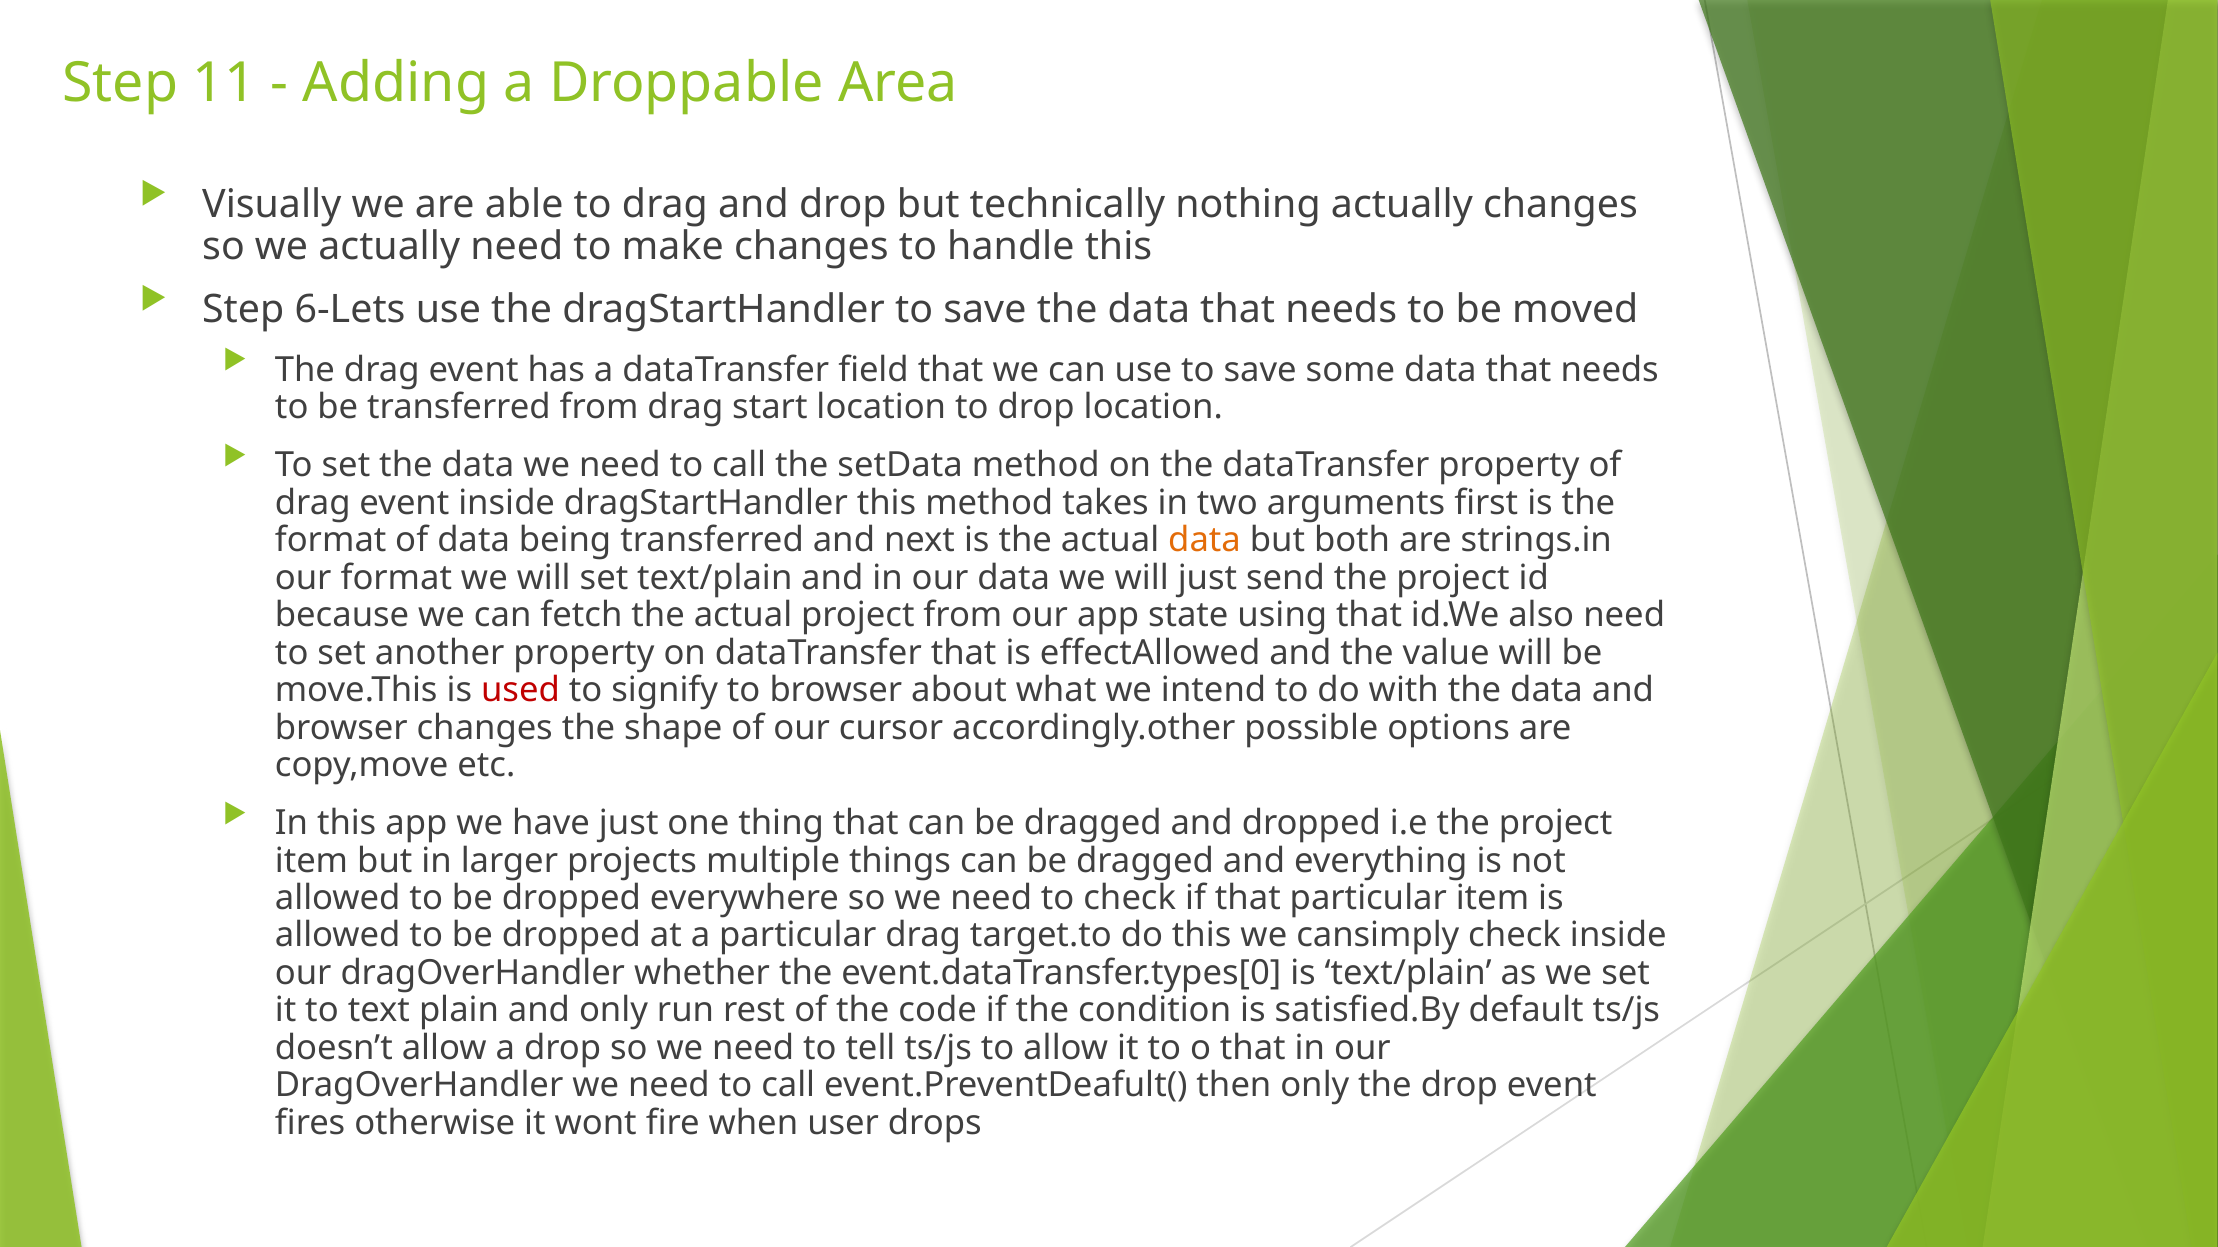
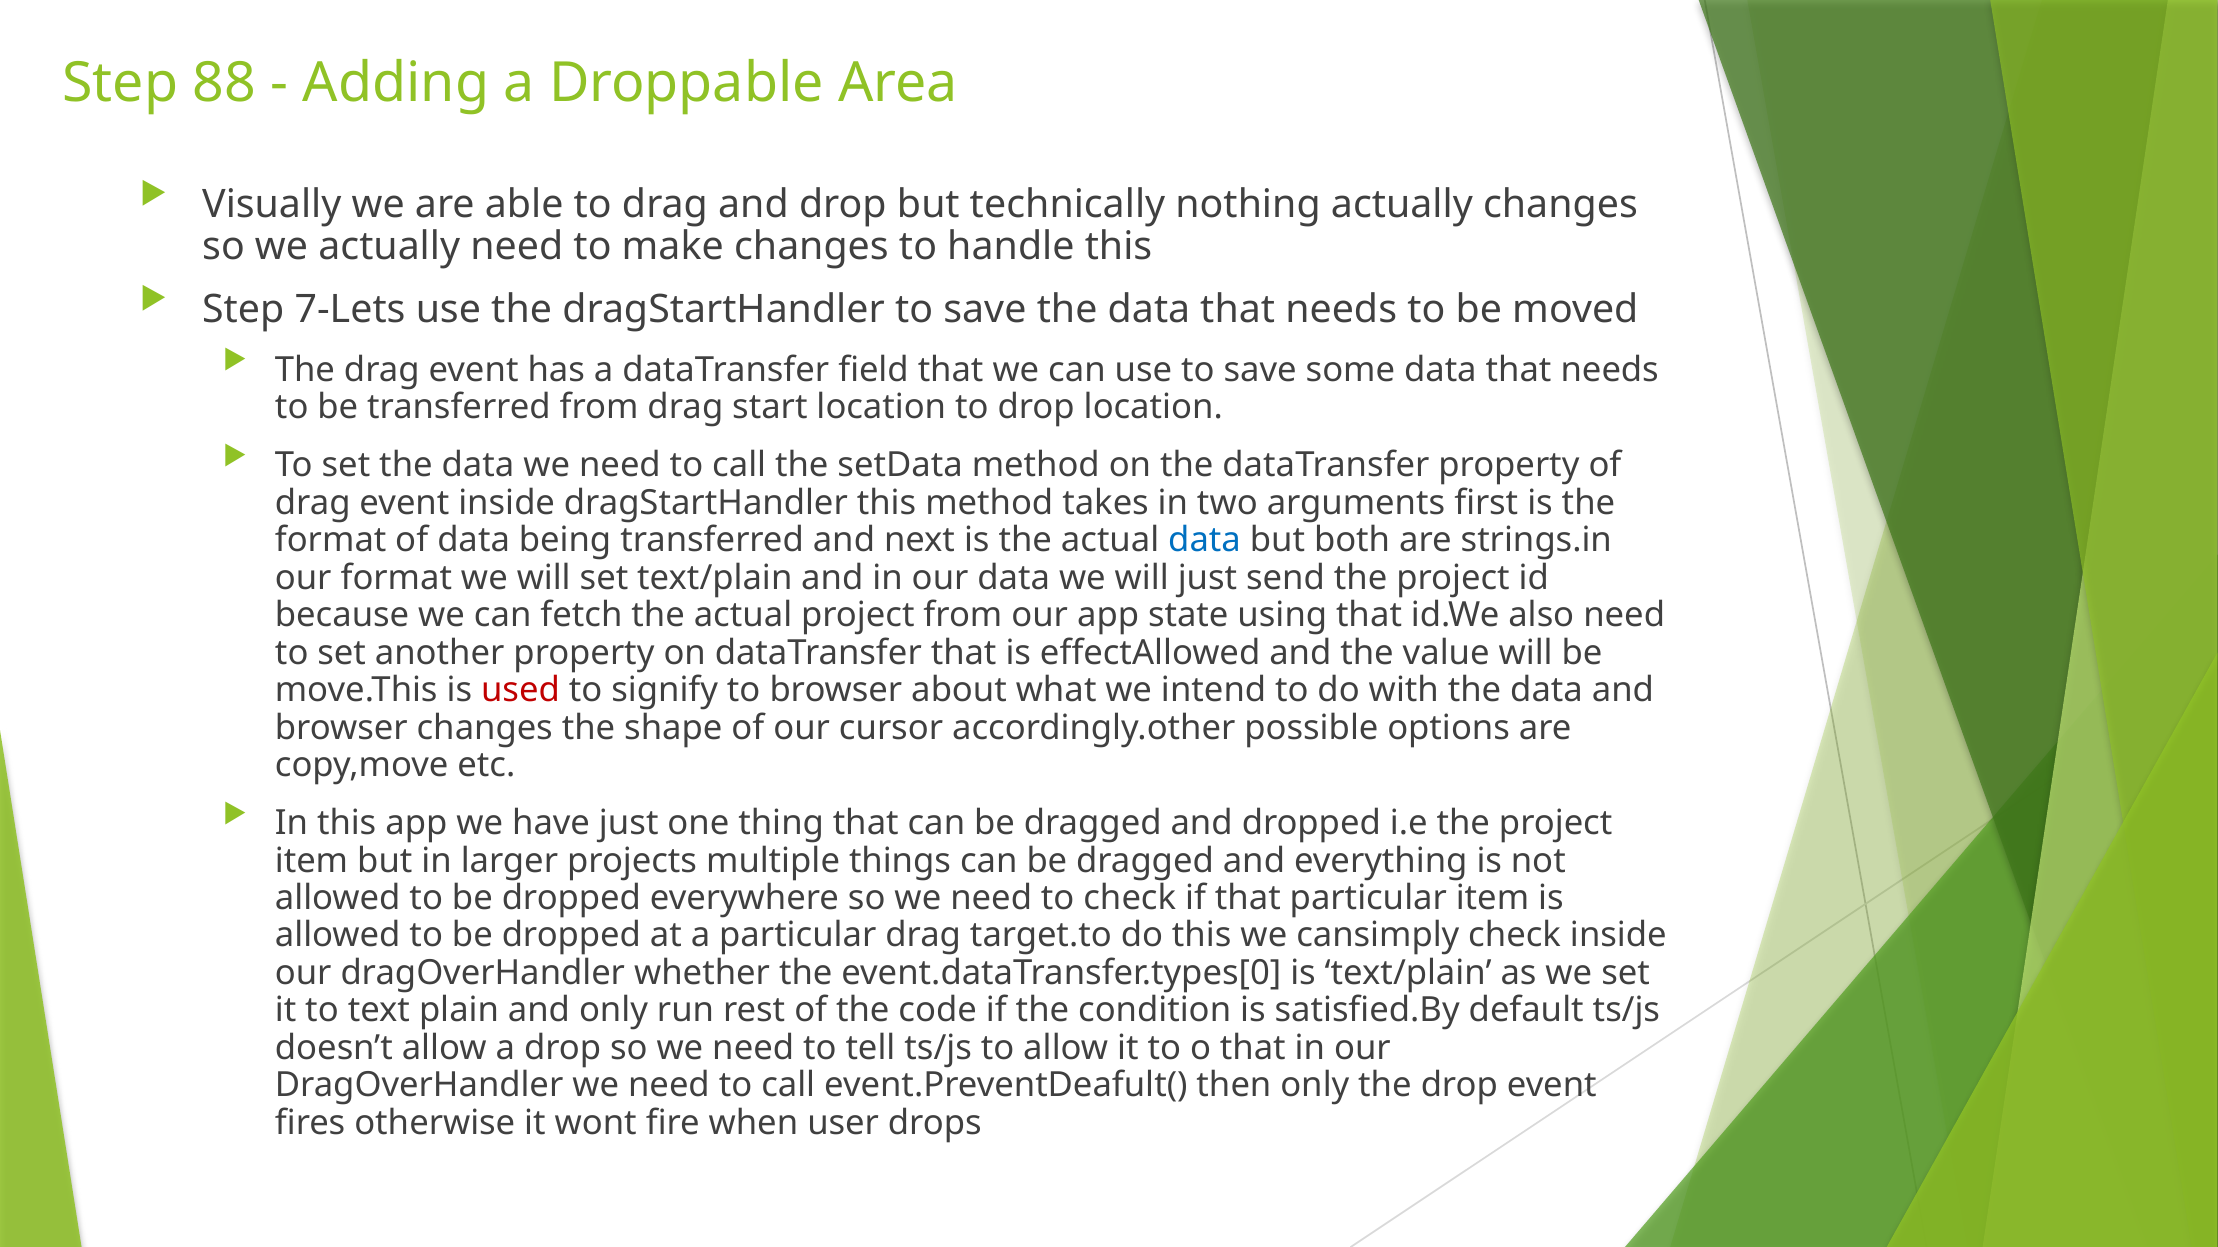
11: 11 -> 88
6-Lets: 6-Lets -> 7-Lets
data at (1205, 541) colour: orange -> blue
